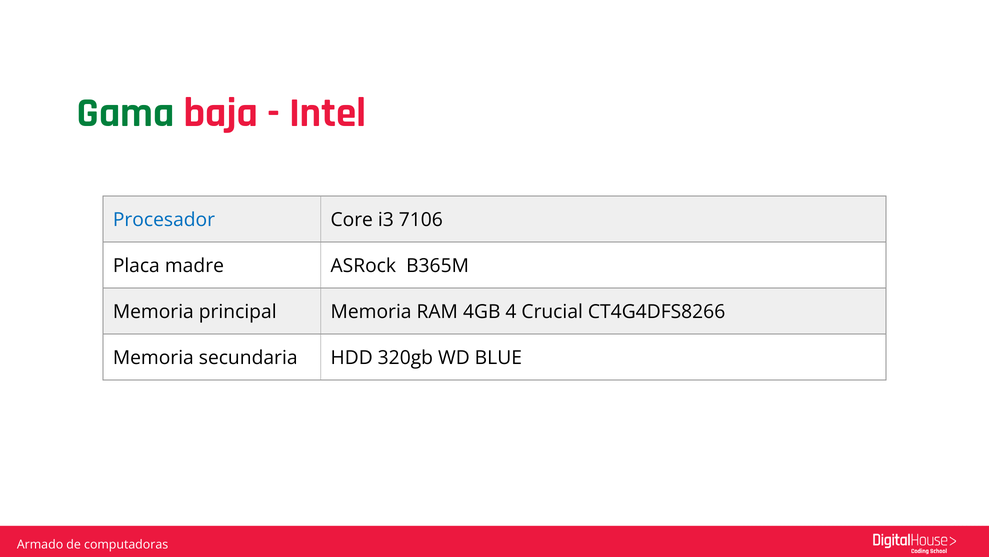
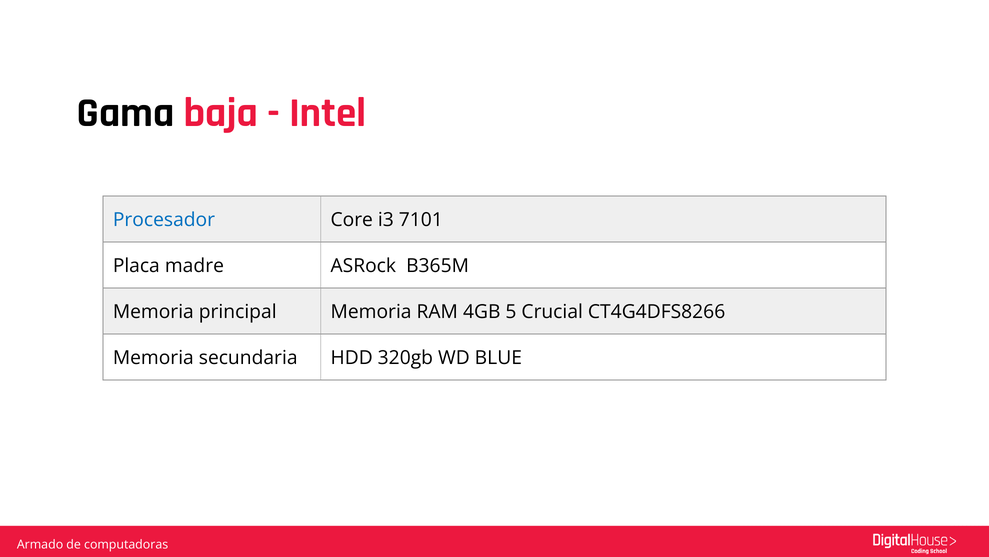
Gama colour: green -> black
7106: 7106 -> 7101
4: 4 -> 5
